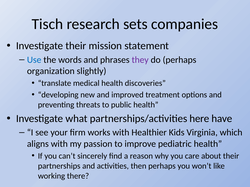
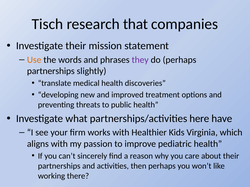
sets: sets -> that
Use colour: blue -> orange
organization at (51, 71): organization -> partnerships
